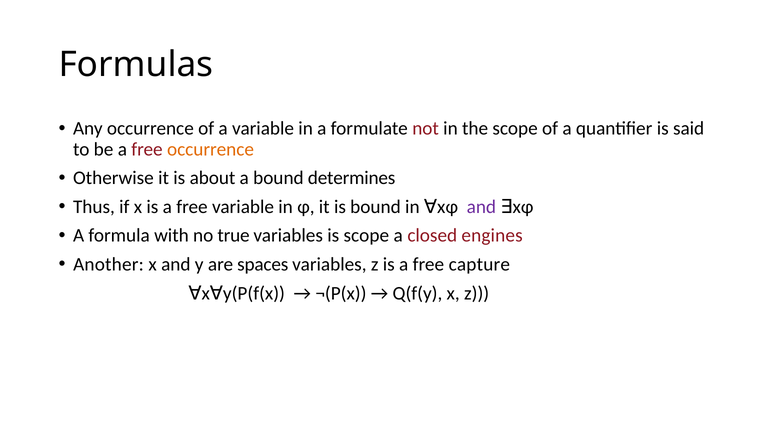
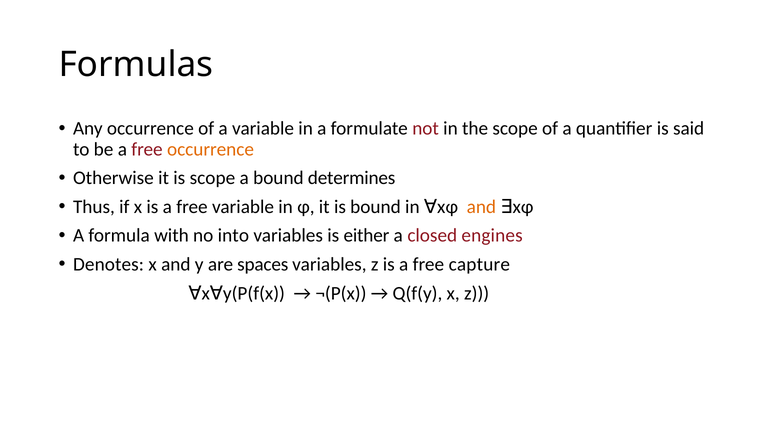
is about: about -> scope
and at (481, 207) colour: purple -> orange
true: true -> into
is scope: scope -> either
Another: Another -> Denotes
